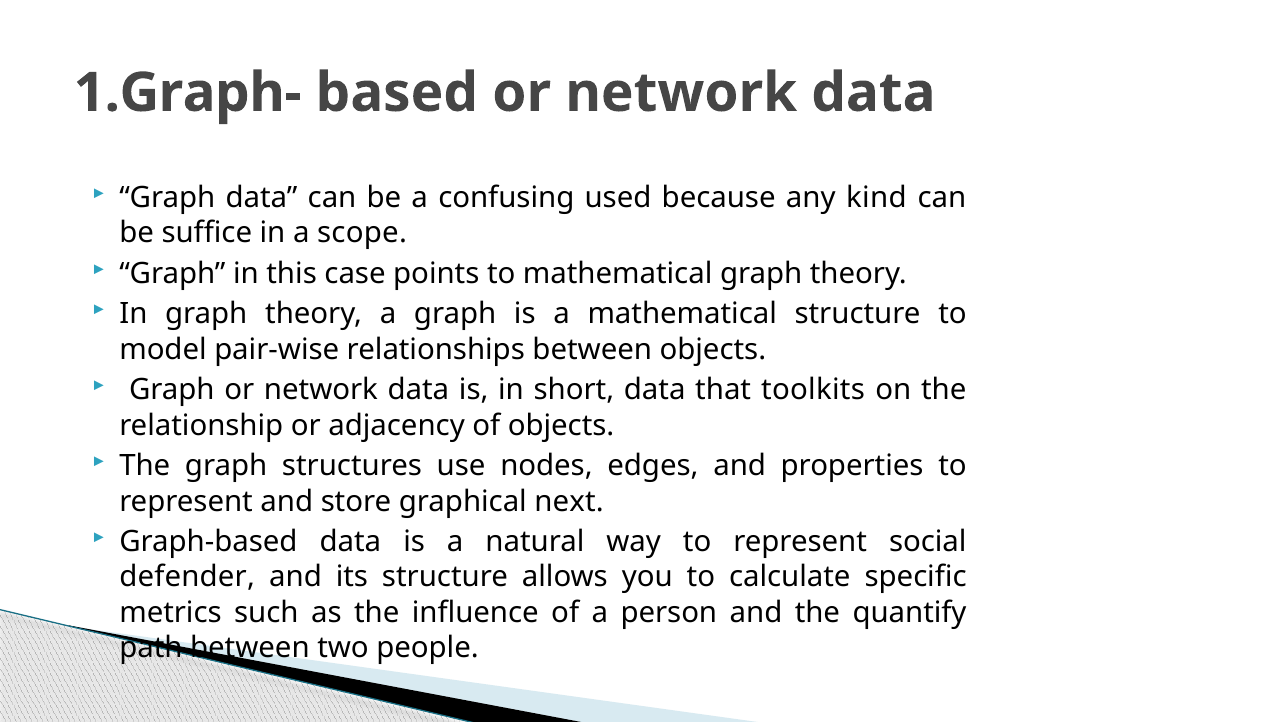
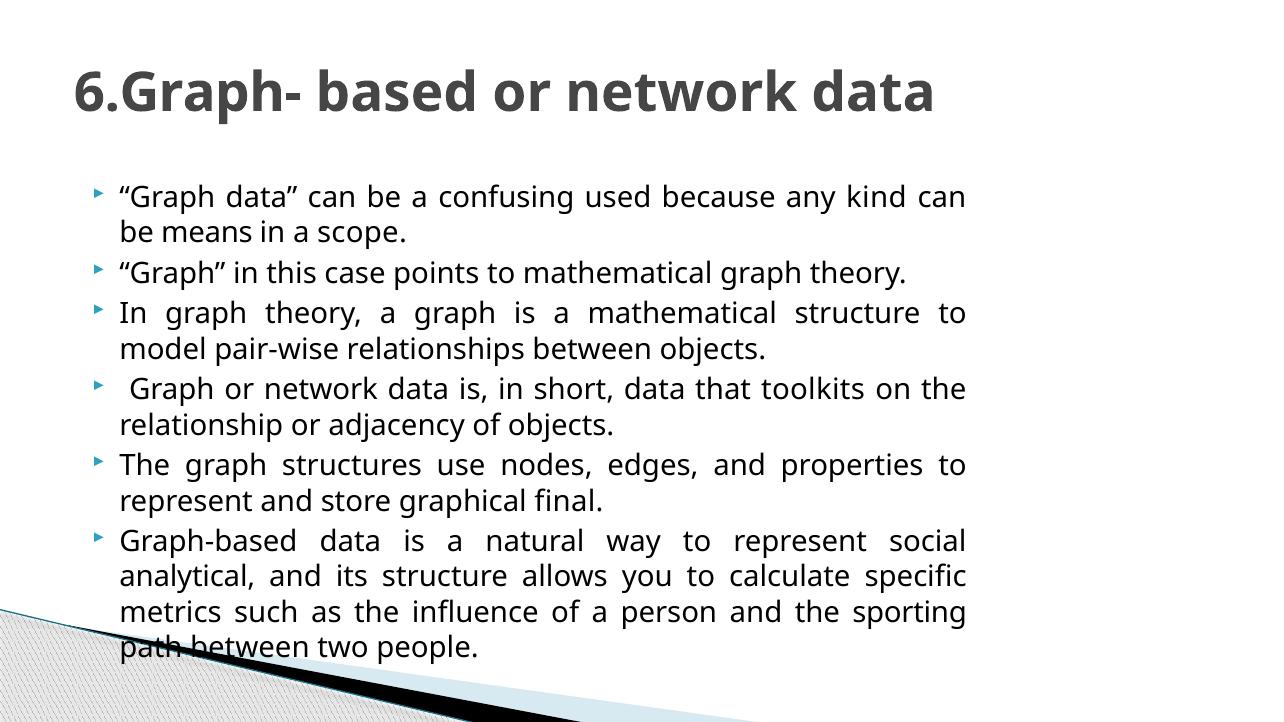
1.Graph-: 1.Graph- -> 6.Graph-
suffice: suffice -> means
next: next -> final
defender: defender -> analytical
quantify: quantify -> sporting
